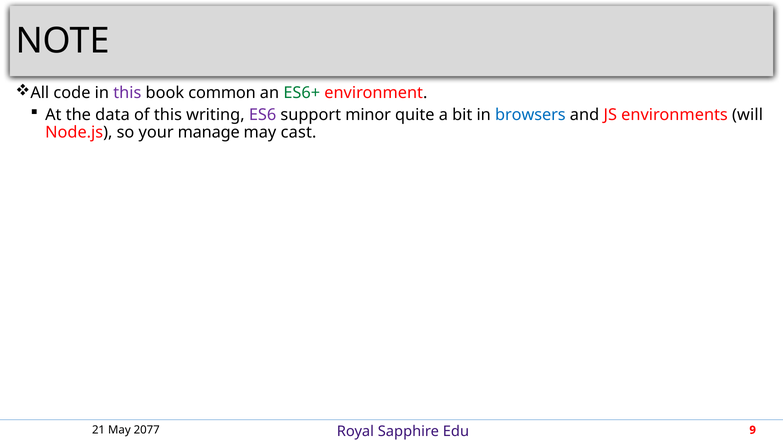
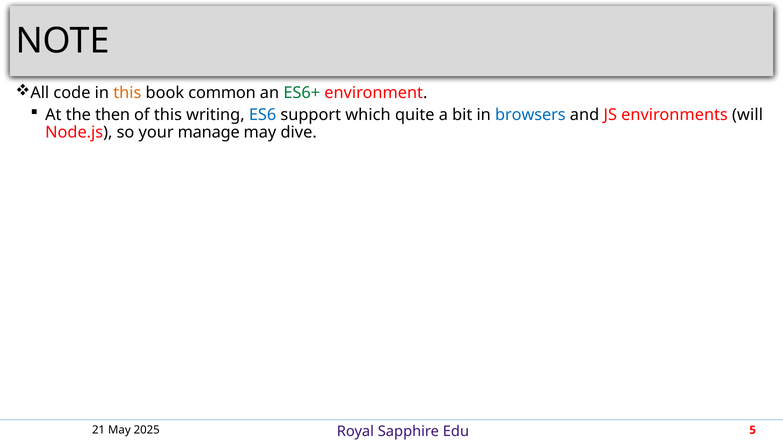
this at (127, 93) colour: purple -> orange
data: data -> then
ES6 colour: purple -> blue
minor: minor -> which
cast: cast -> dive
2077: 2077 -> 2025
9: 9 -> 5
